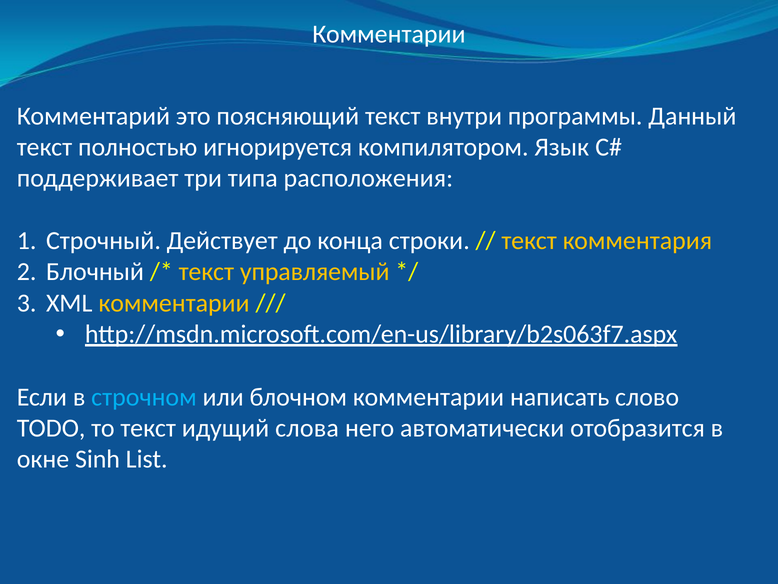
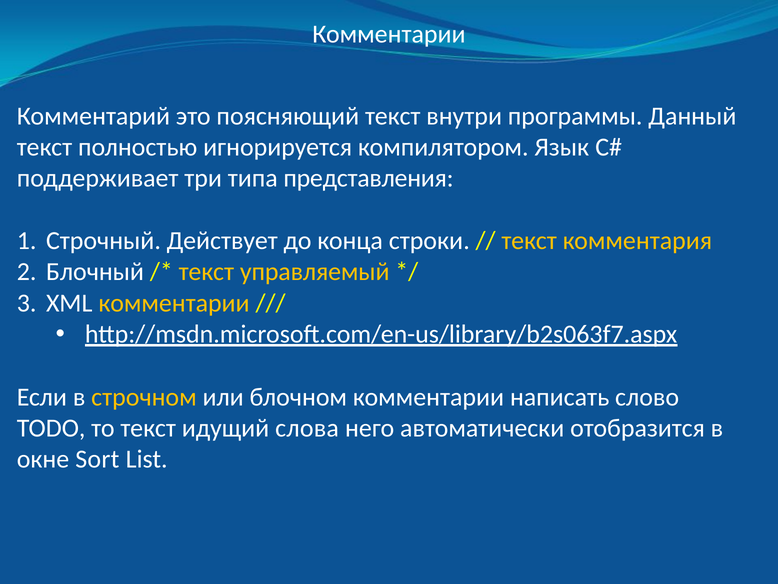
расположения: расположения -> представления
строчном colour: light blue -> yellow
Sinh: Sinh -> Sort
